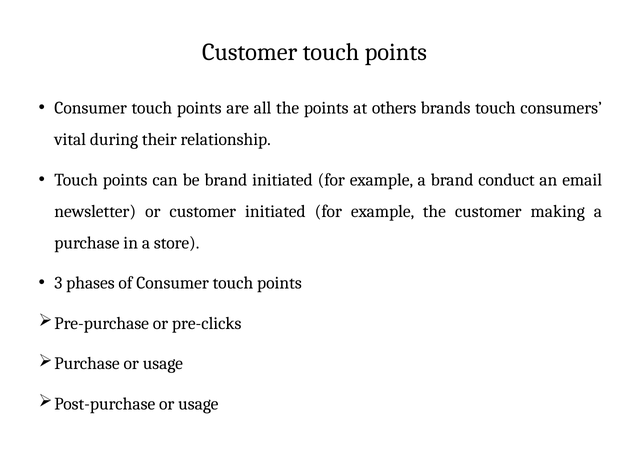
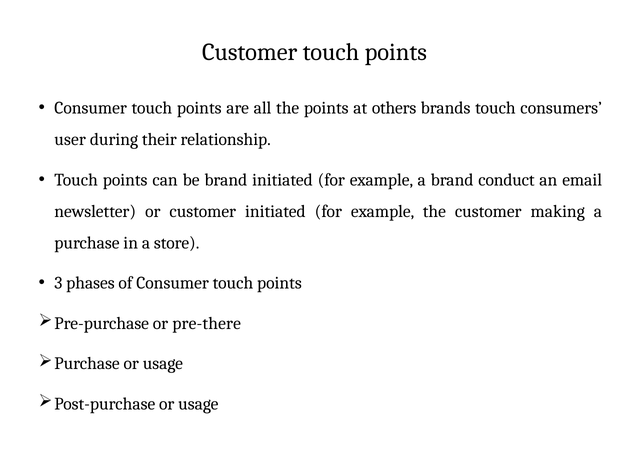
vital: vital -> user
pre-clicks: pre-clicks -> pre-there
